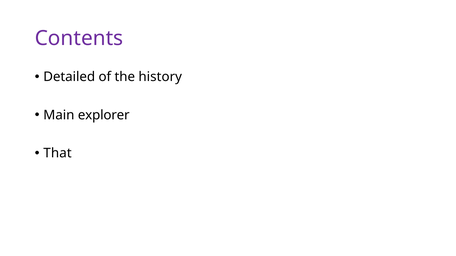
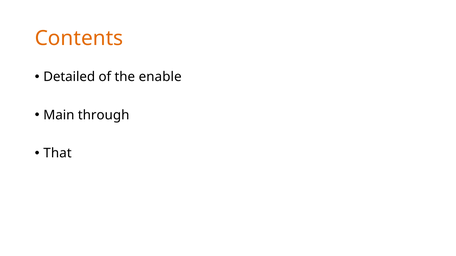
Contents colour: purple -> orange
history: history -> enable
explorer: explorer -> through
